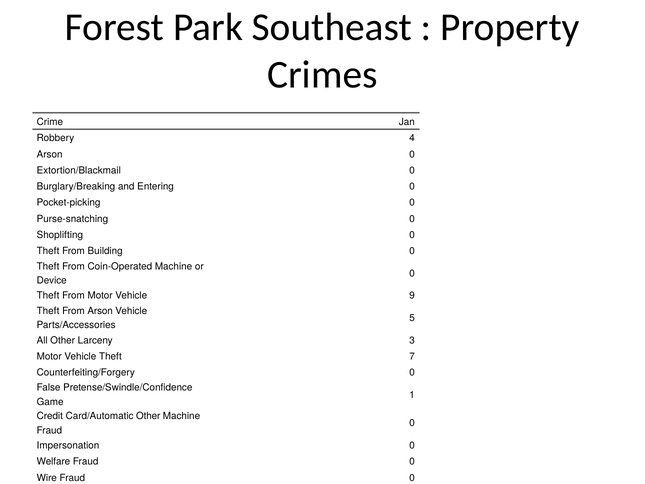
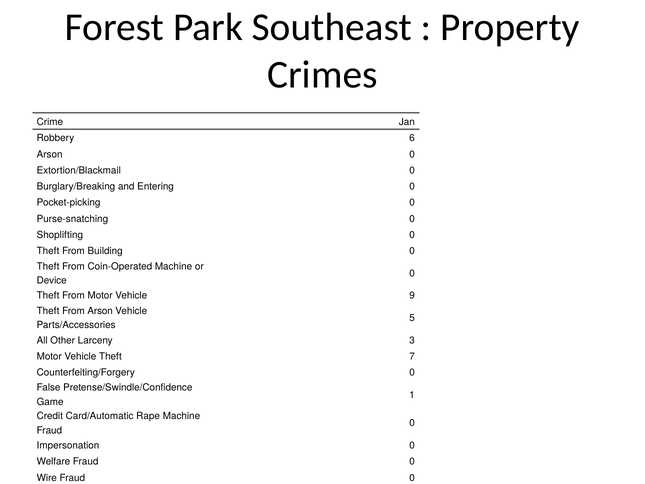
4: 4 -> 6
Card/Automatic Other: Other -> Rape
